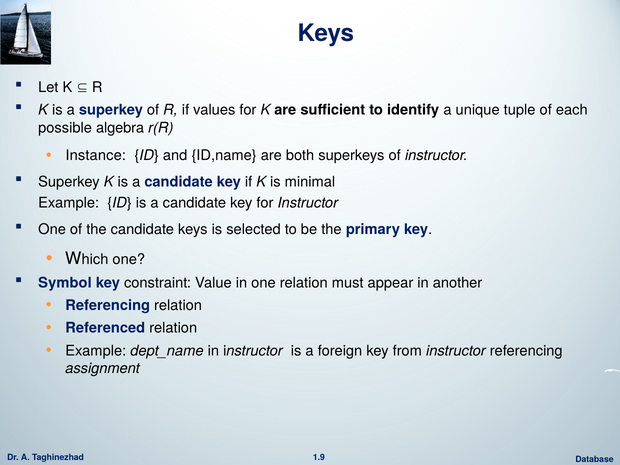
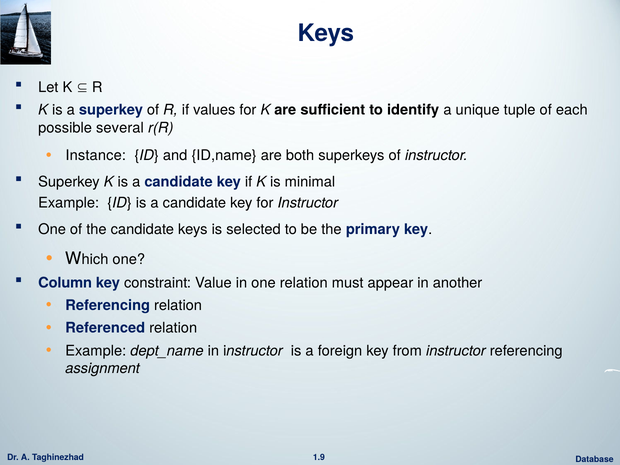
algebra: algebra -> several
Symbol: Symbol -> Column
